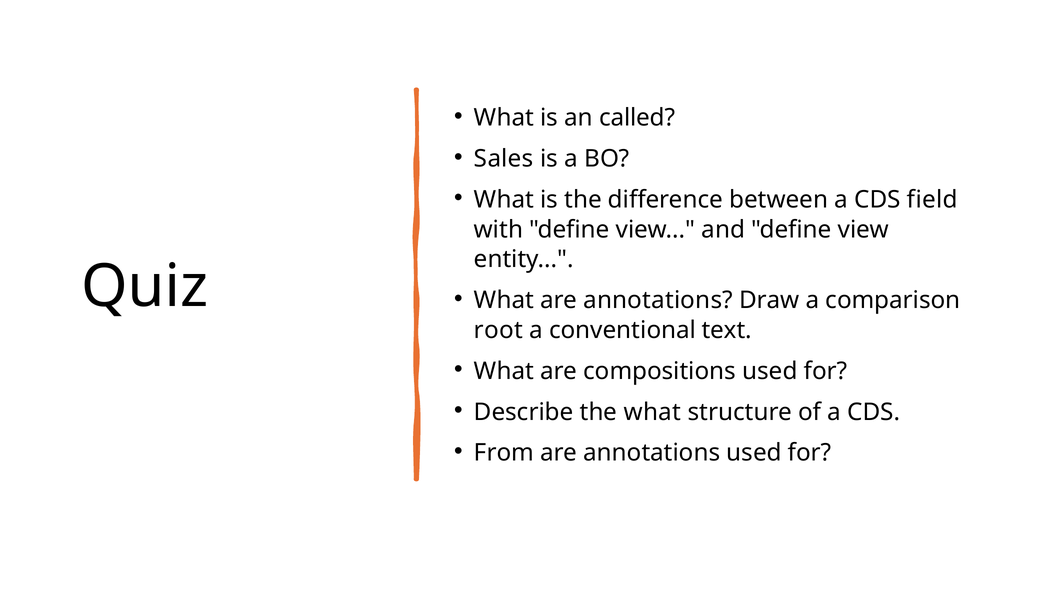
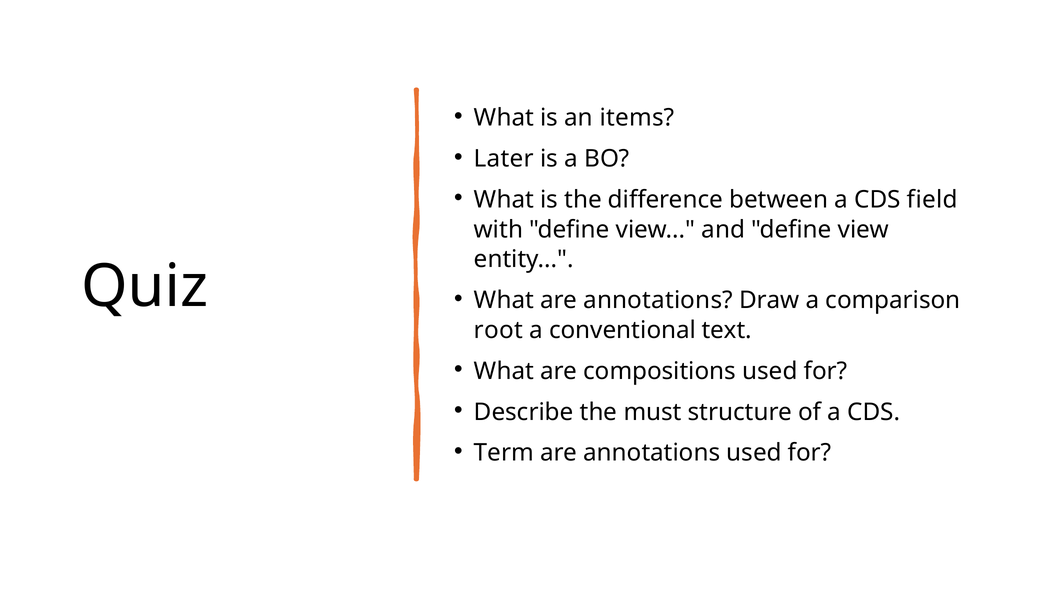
called: called -> items
Sales: Sales -> Later
the what: what -> must
From: From -> Term
